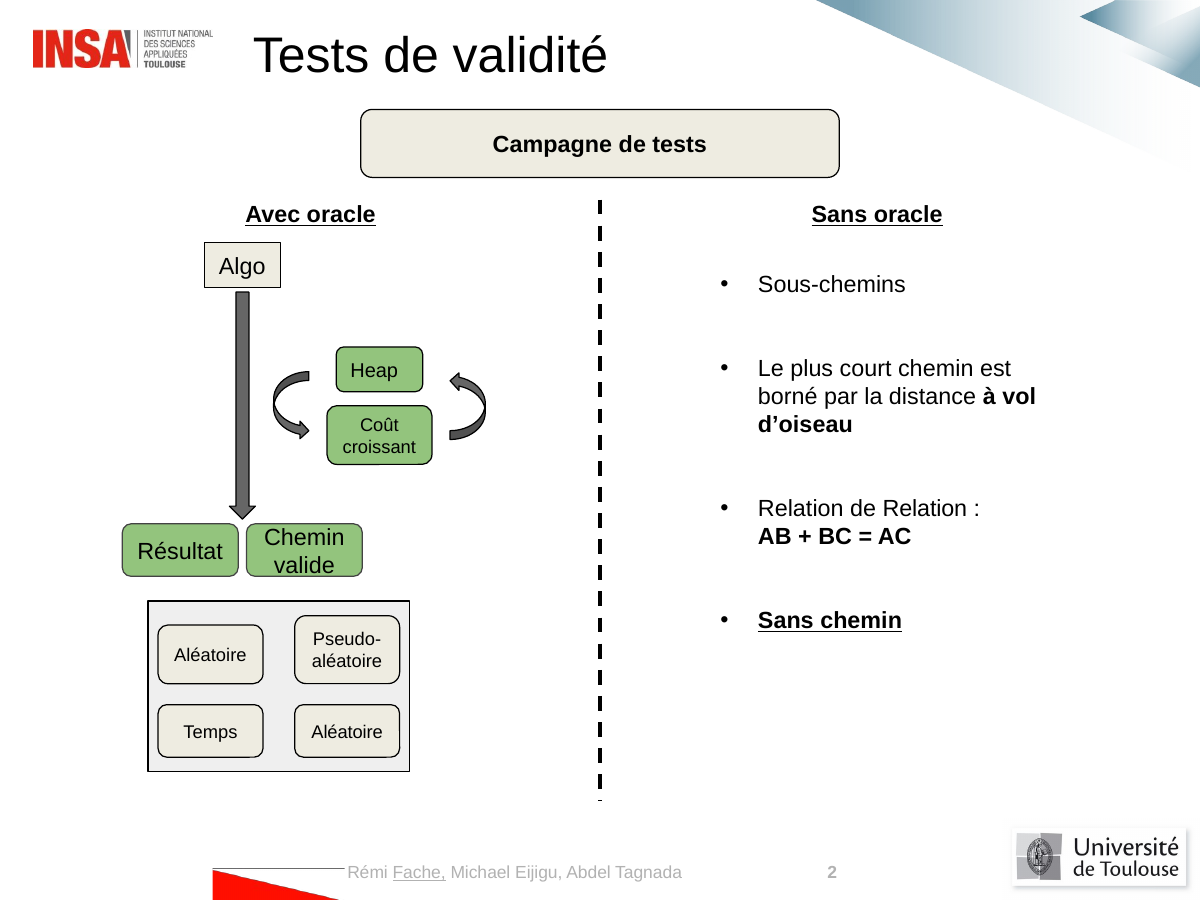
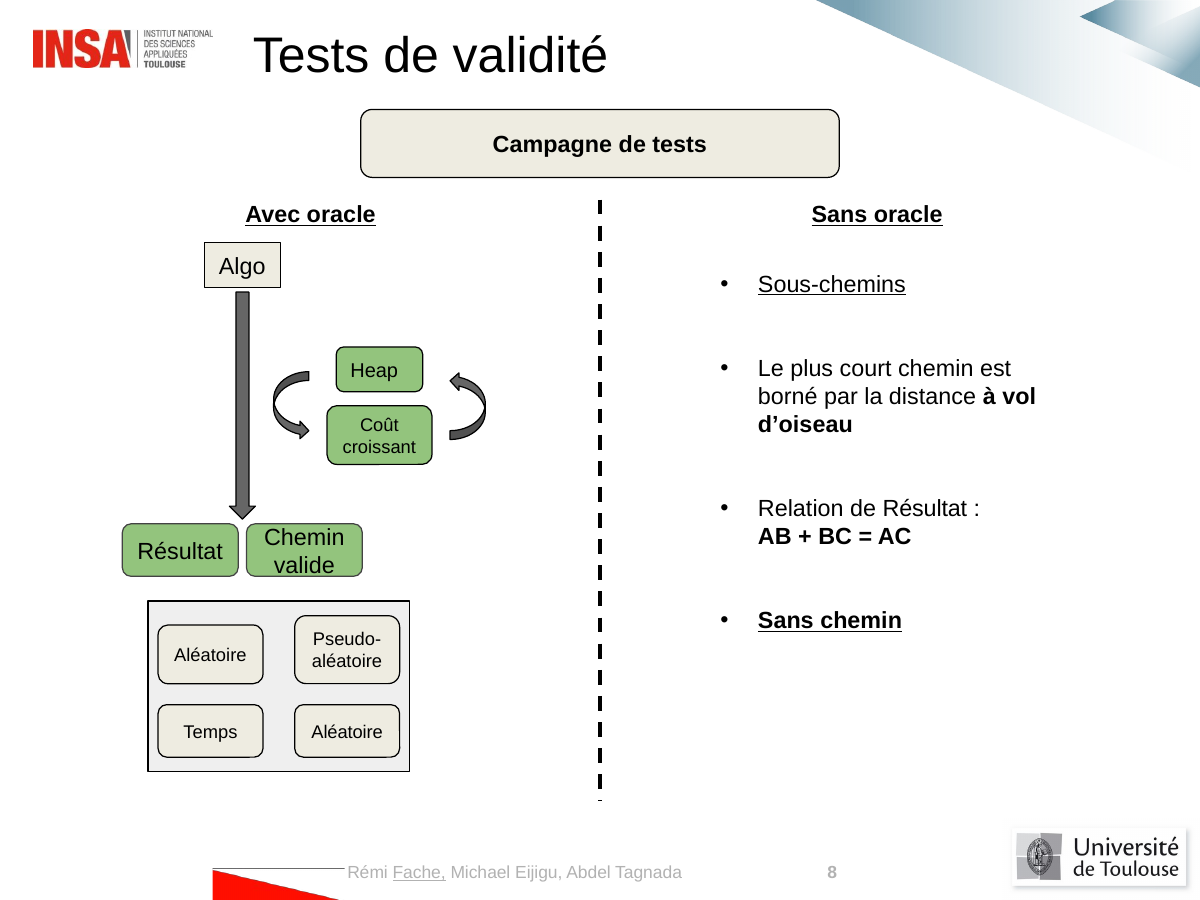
Sous-chemins underline: none -> present
de Relation: Relation -> Résultat
2: 2 -> 8
